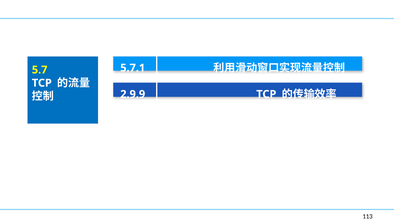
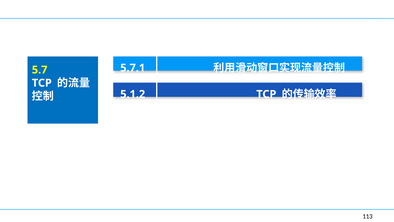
2.9.9: 2.9.9 -> 5.1.2
